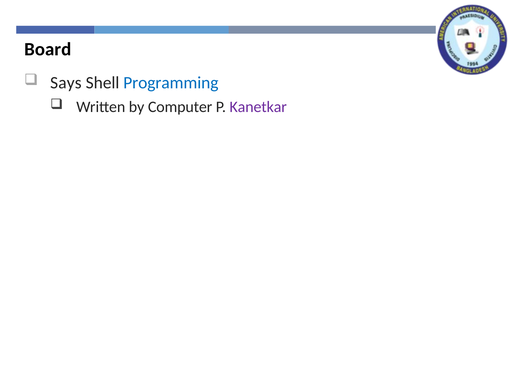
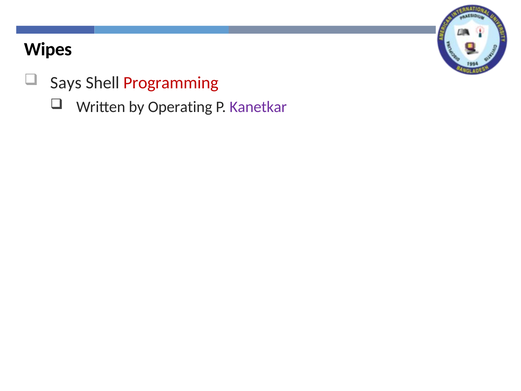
Board: Board -> Wipes
Programming colour: blue -> red
Computer: Computer -> Operating
